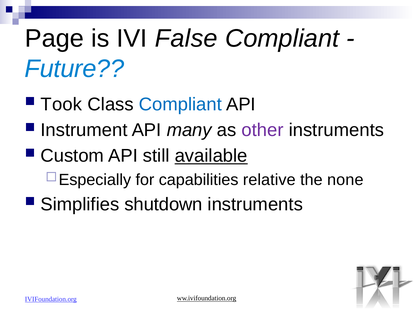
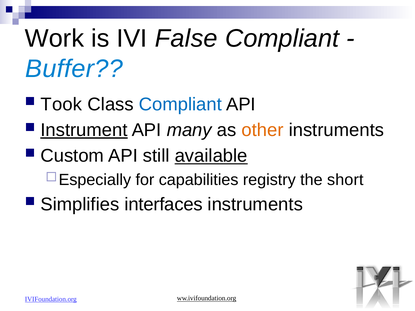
Page: Page -> Work
Future: Future -> Buffer
Instrument underline: none -> present
other colour: purple -> orange
relative: relative -> registry
none: none -> short
shutdown: shutdown -> interfaces
